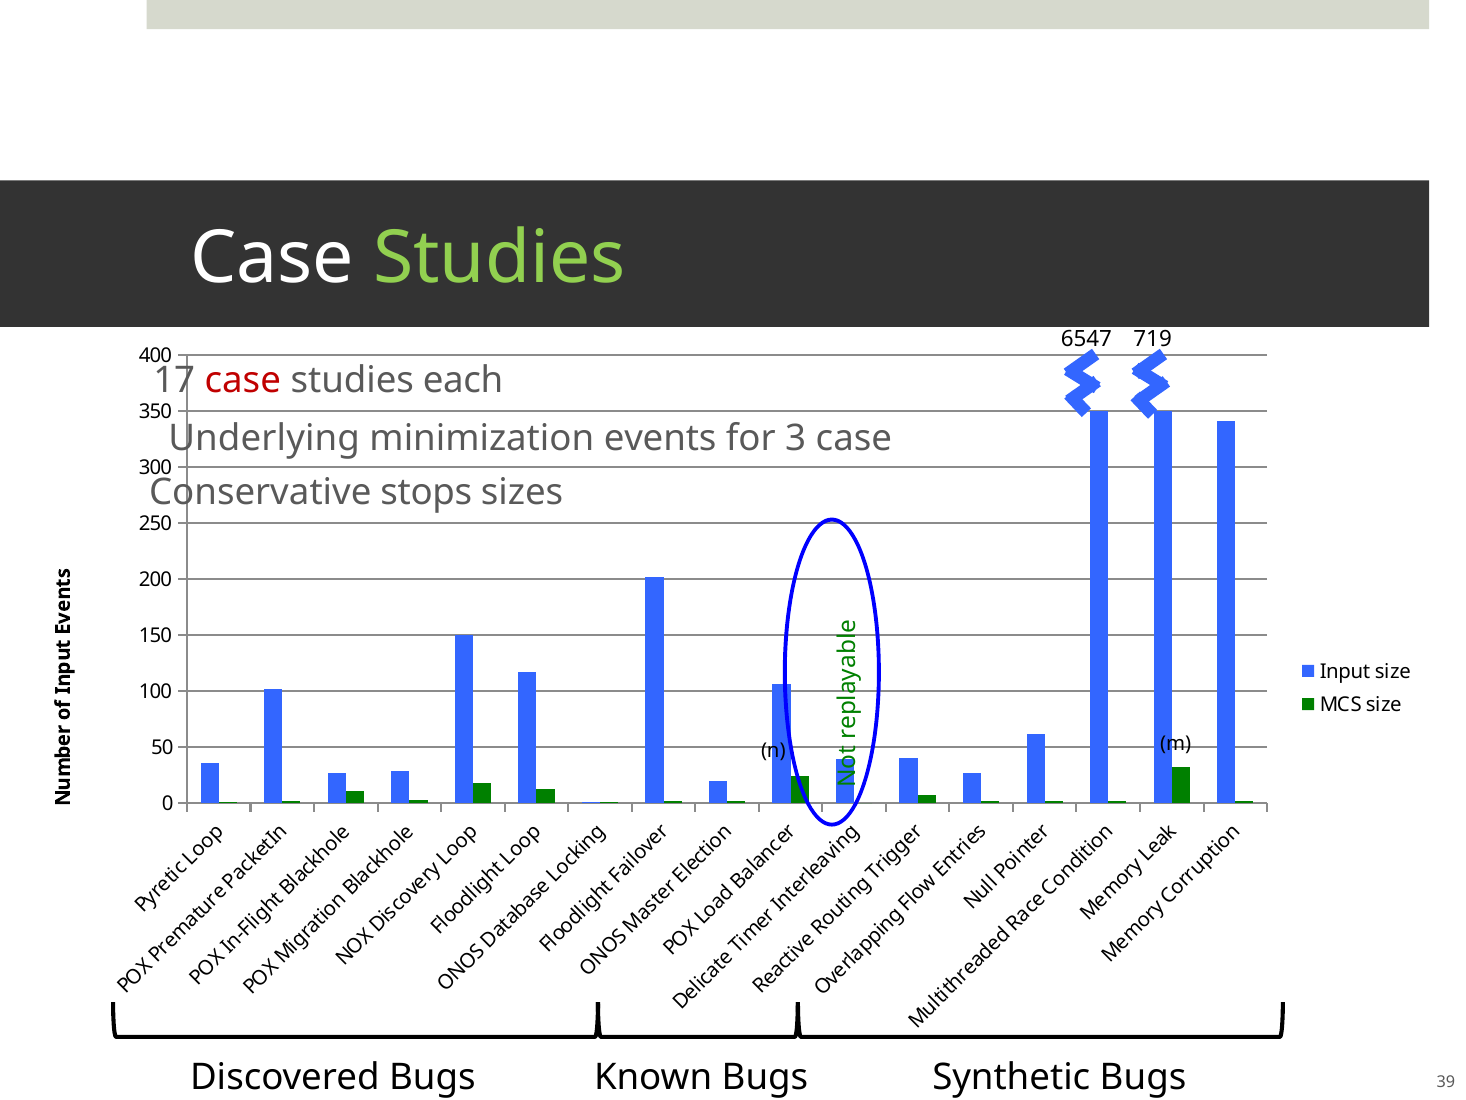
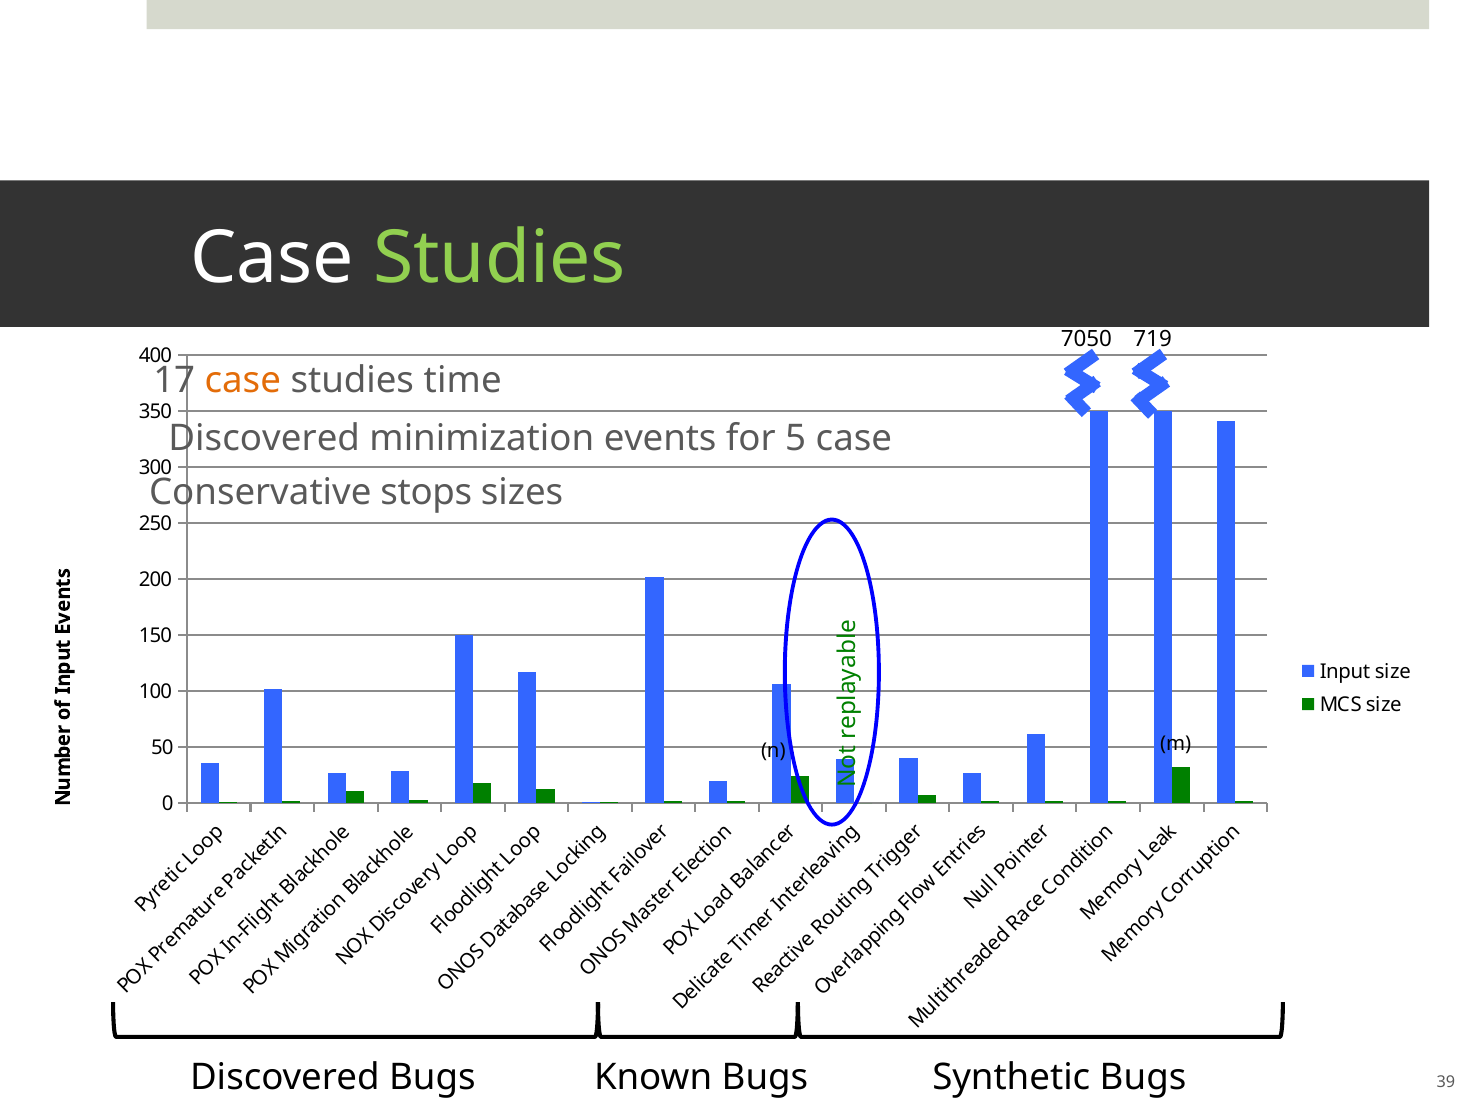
6547: 6547 -> 7050
case at (243, 381) colour: red -> orange
each: each -> time
Underlying at (264, 439): Underlying -> Discovered
3: 3 -> 5
